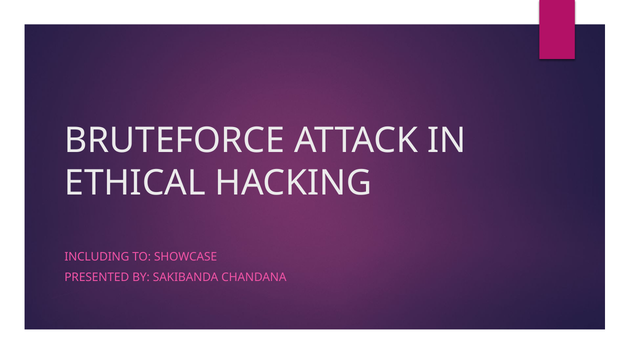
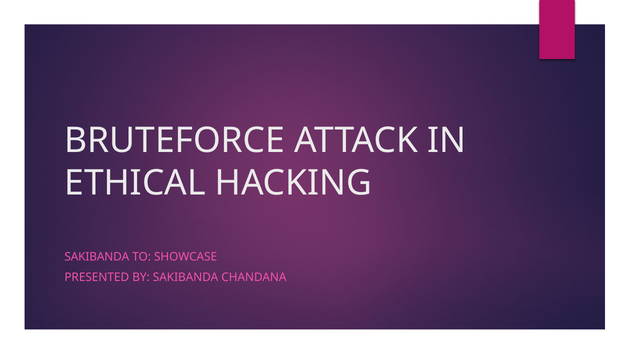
INCLUDING at (97, 257): INCLUDING -> SAKIBANDA
